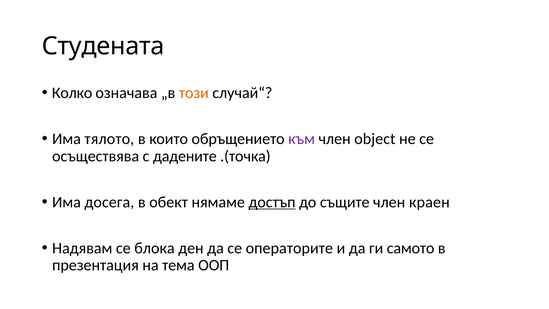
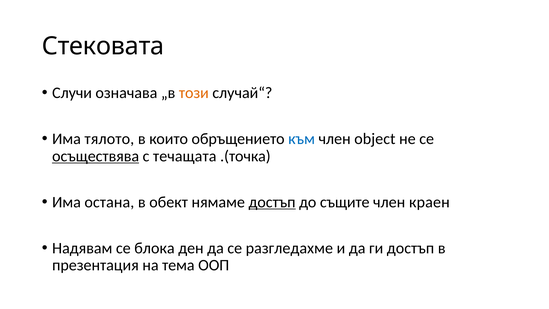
Студената: Студената -> Стековата
Колко: Колко -> Случи
към colour: purple -> blue
осъществява underline: none -> present
дадените: дадените -> течащата
досега: досега -> остана
операторите: операторите -> разгледахме
ги самото: самото -> достъп
